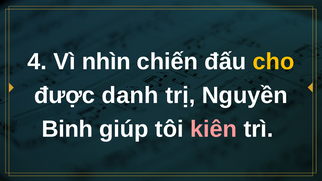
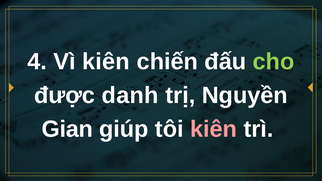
Vì nhìn: nhìn -> kiên
cho colour: yellow -> light green
Binh: Binh -> Gian
